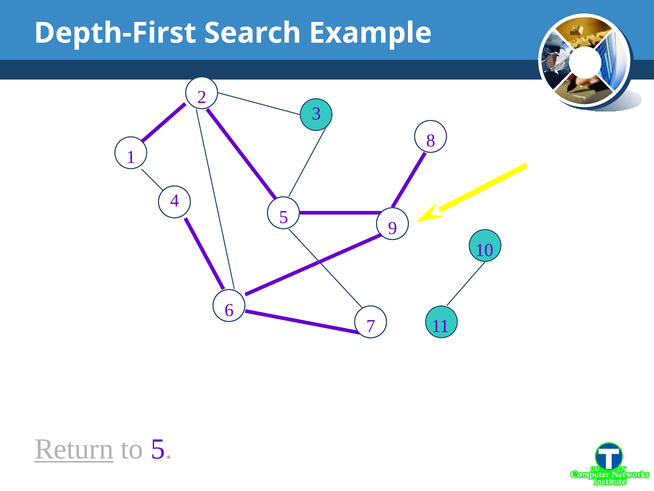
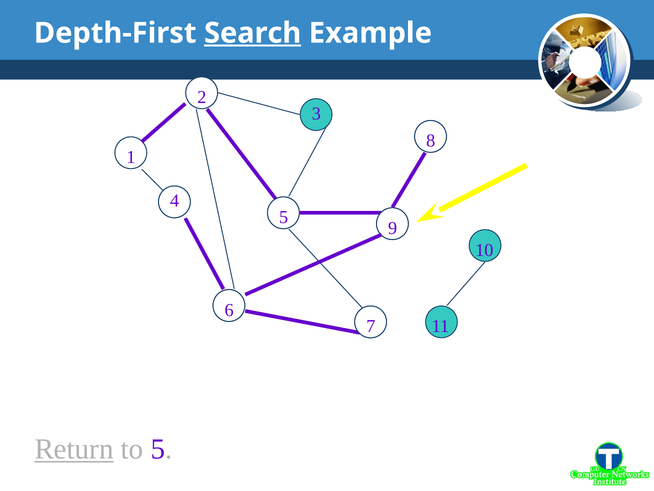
Search underline: none -> present
